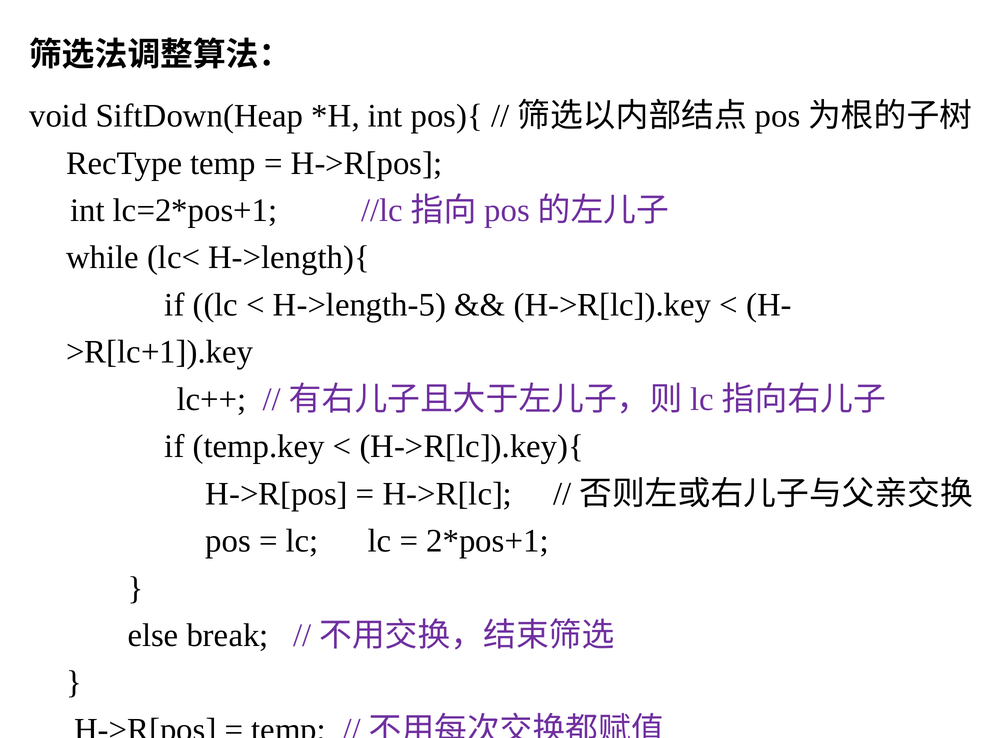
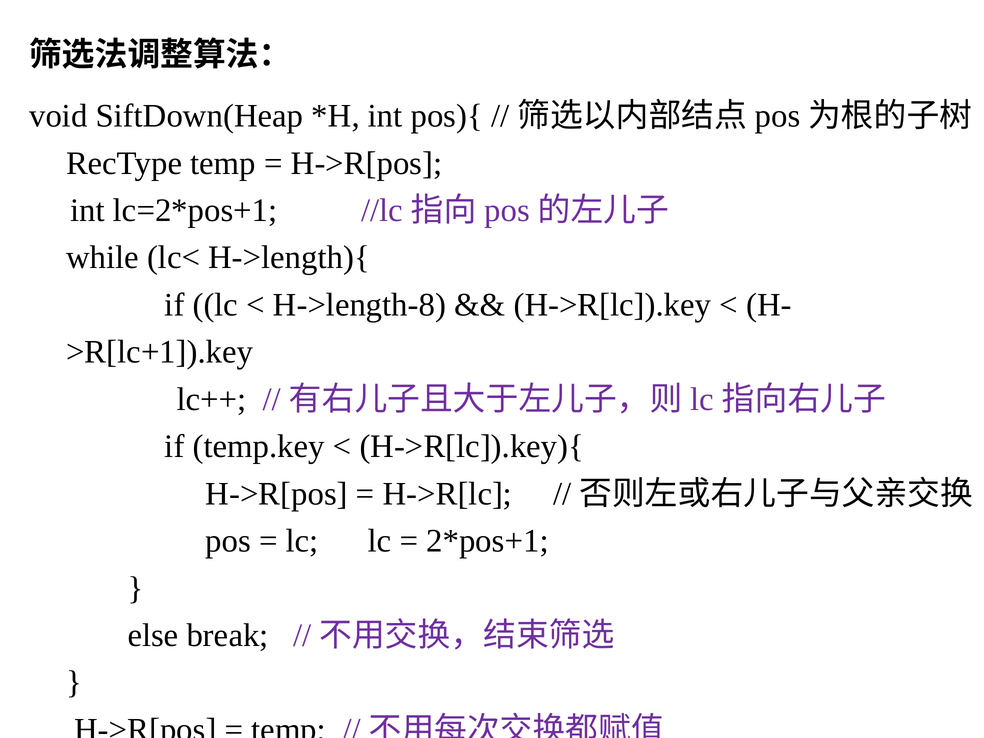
H->length-5: H->length-5 -> H->length-8
